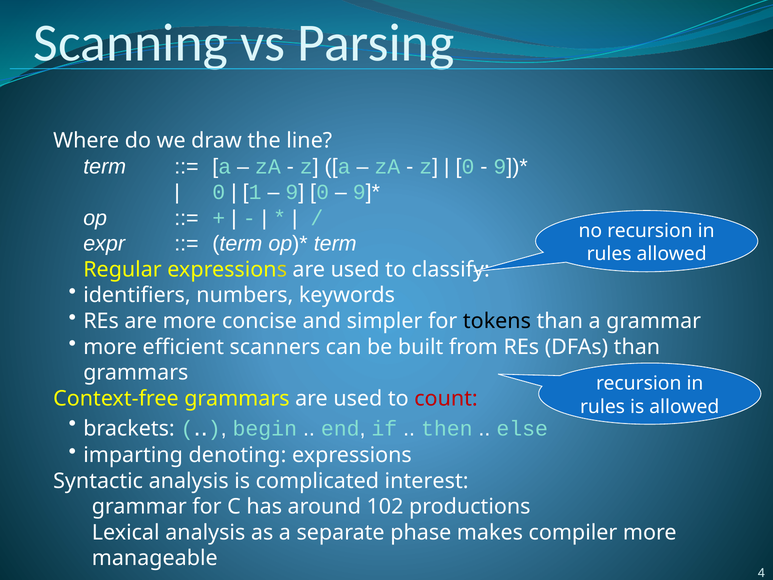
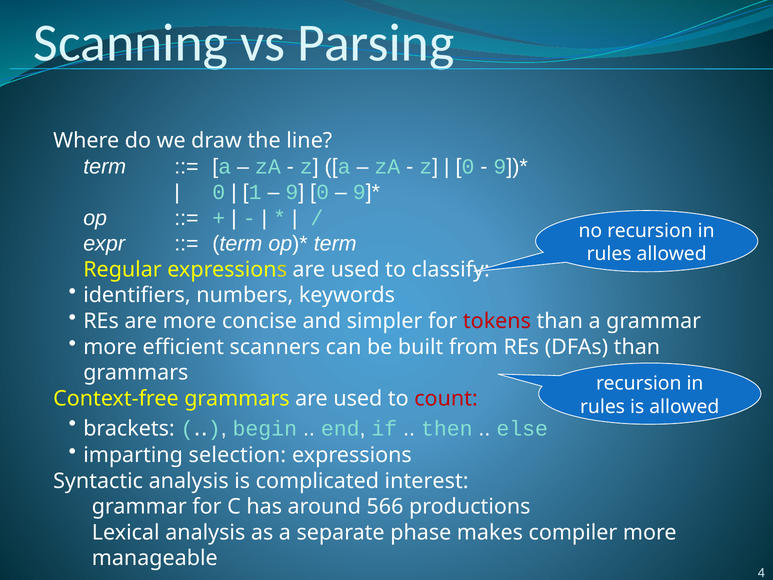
tokens colour: black -> red
denoting: denoting -> selection
102: 102 -> 566
